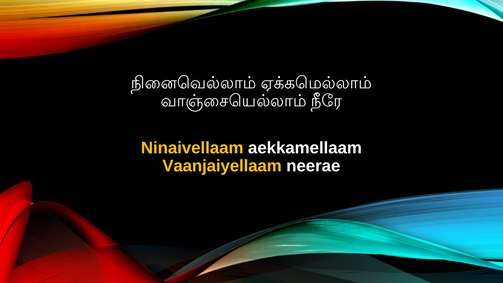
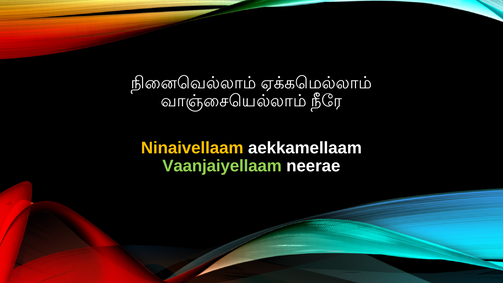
Vaanjaiyellaam colour: yellow -> light green
